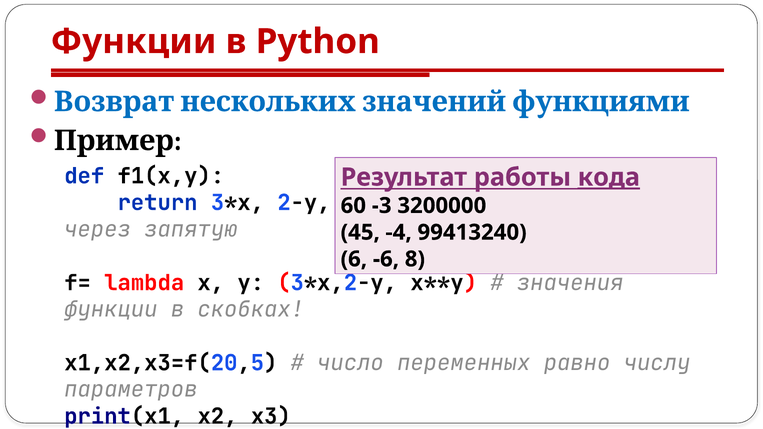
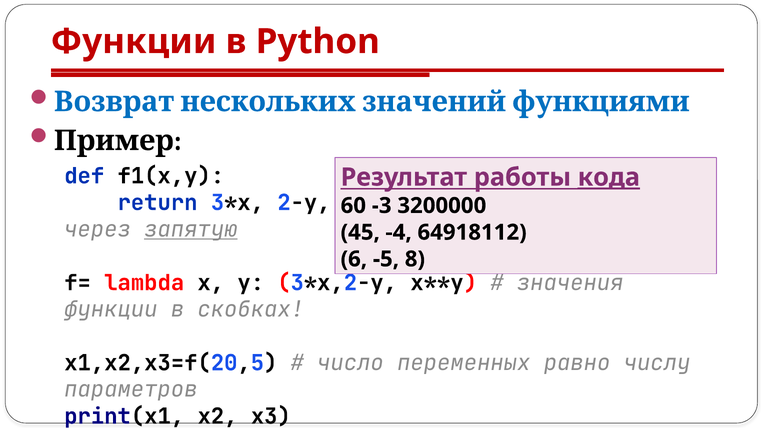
запятую underline: none -> present
99413240: 99413240 -> 64918112
-6: -6 -> -5
